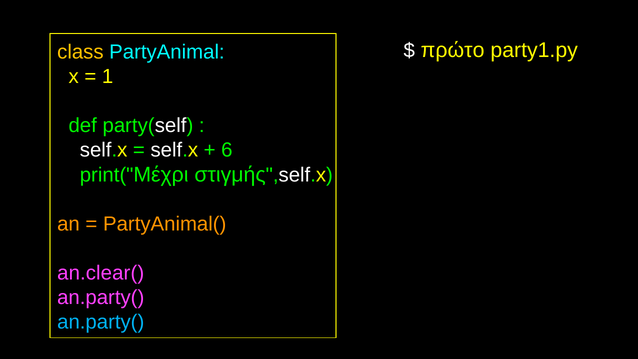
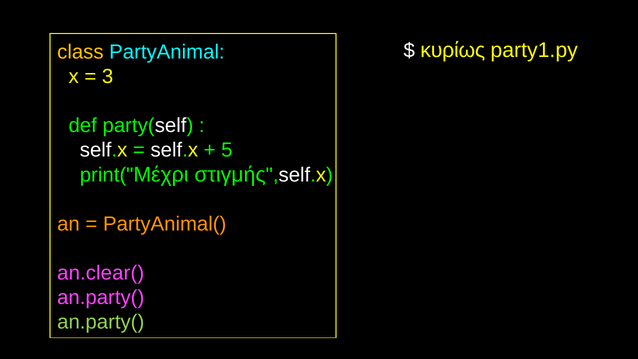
πρώτο: πρώτο -> κυρίως
1: 1 -> 3
6: 6 -> 5
an.party( at (101, 322) colour: light blue -> light green
